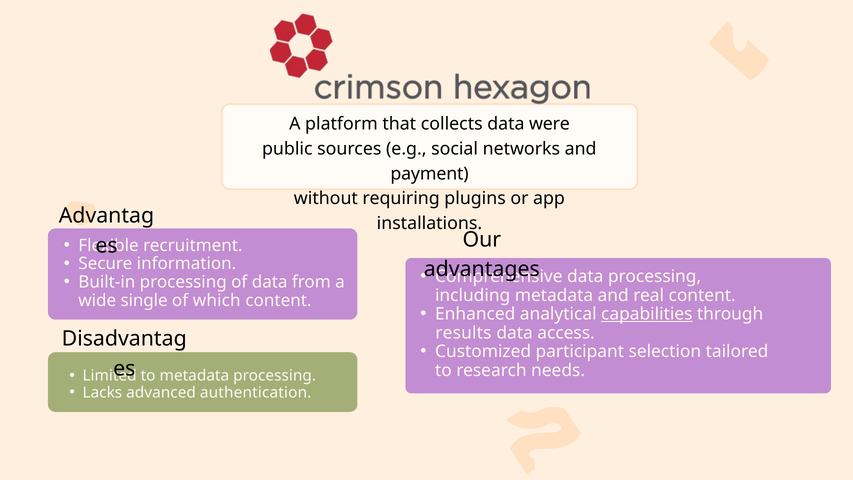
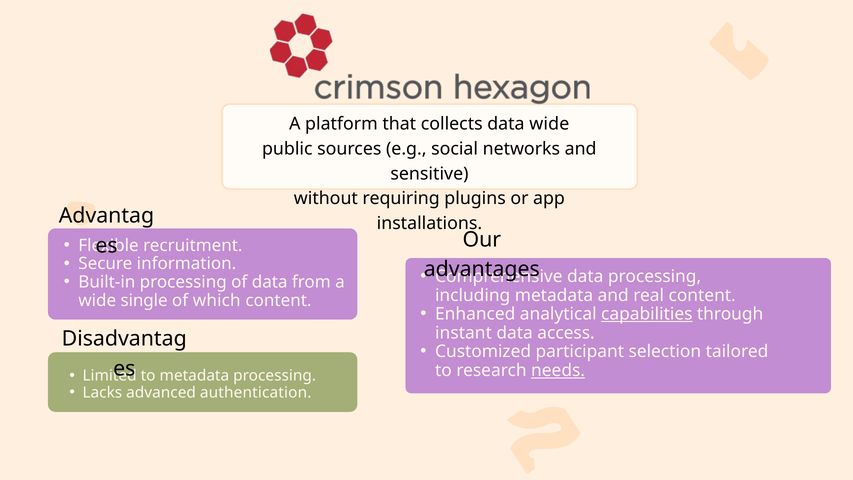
data were: were -> wide
payment: payment -> sensitive
results: results -> instant
needs underline: none -> present
